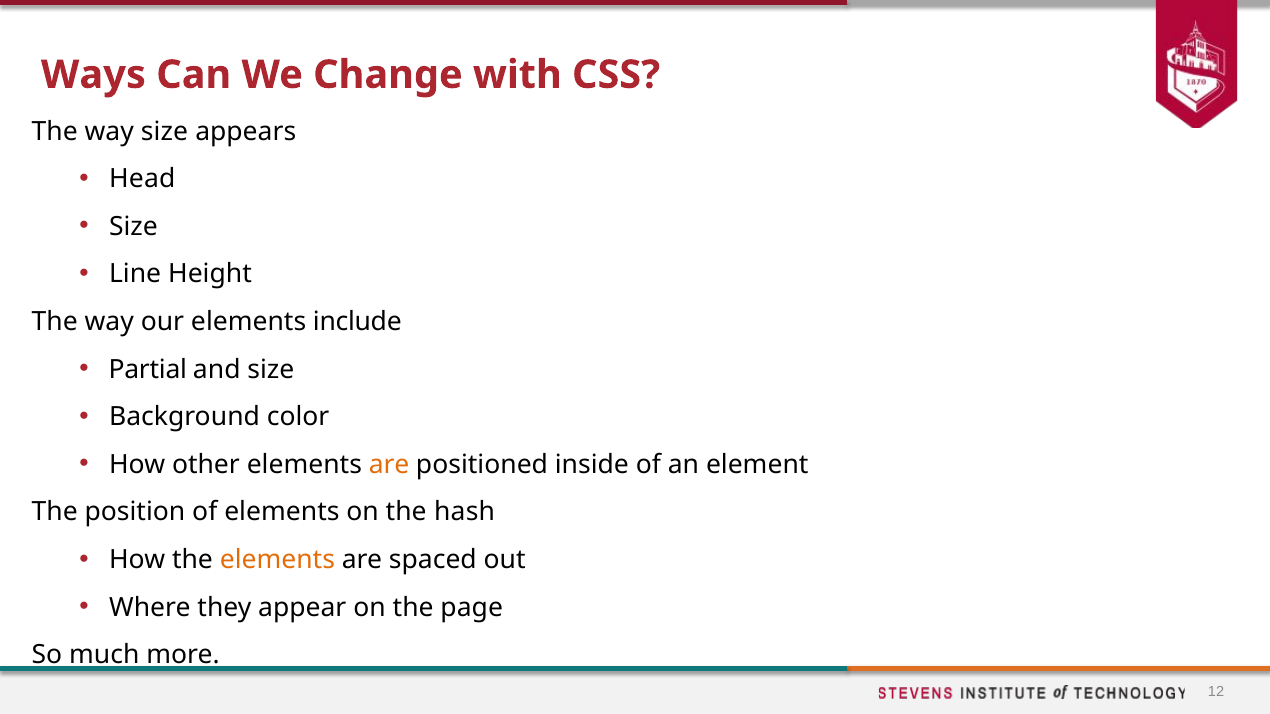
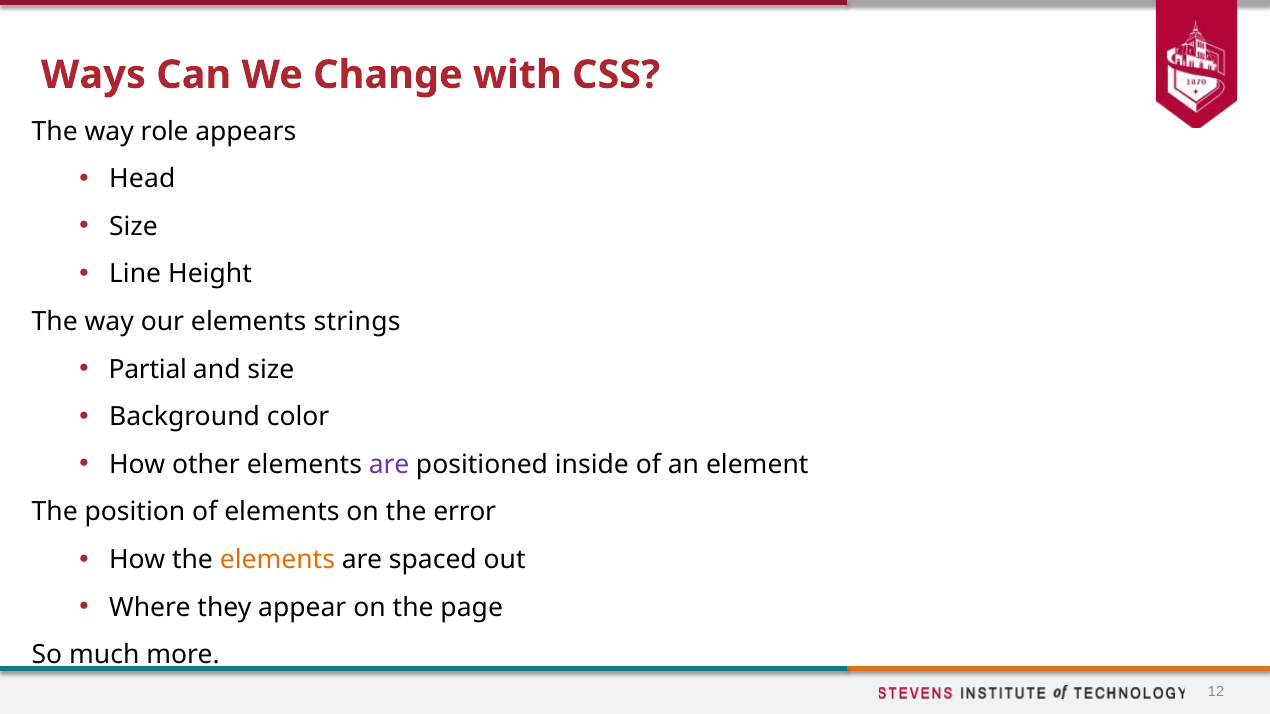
way size: size -> role
include: include -> strings
are at (389, 465) colour: orange -> purple
hash: hash -> error
